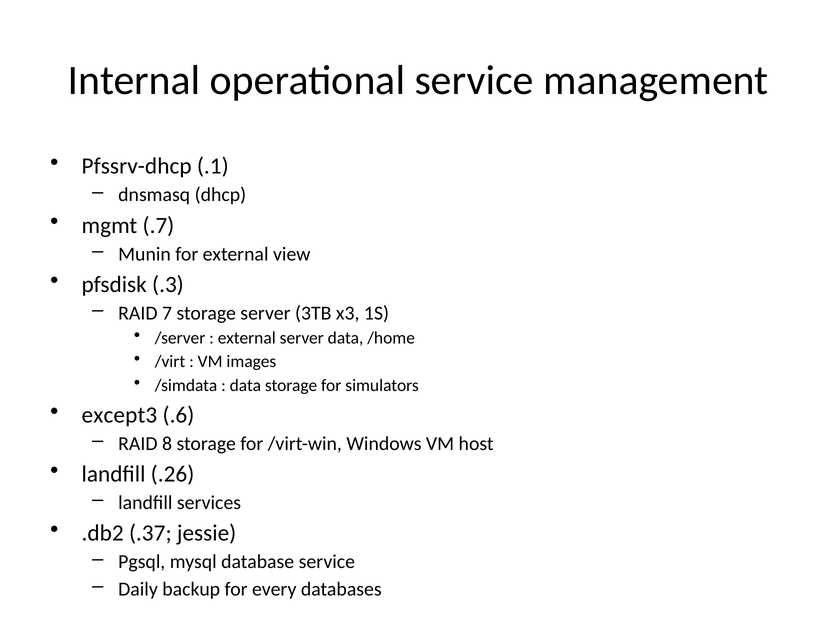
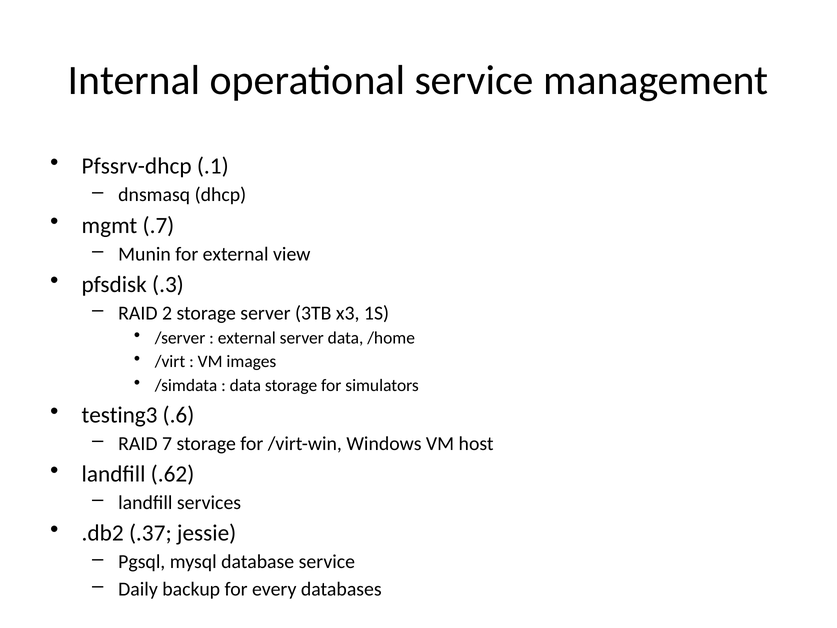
7: 7 -> 2
except3: except3 -> testing3
8: 8 -> 7
.26: .26 -> .62
